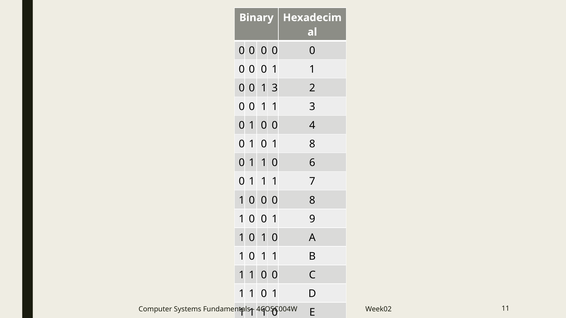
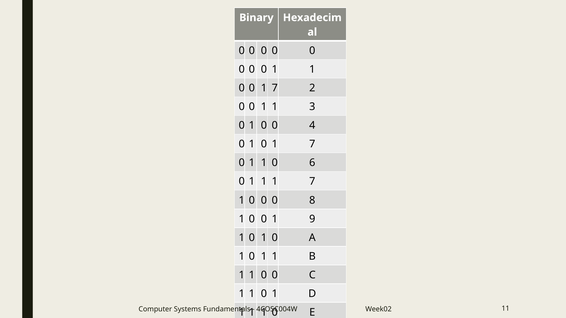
0 0 1 3: 3 -> 7
1 0 1 8: 8 -> 7
